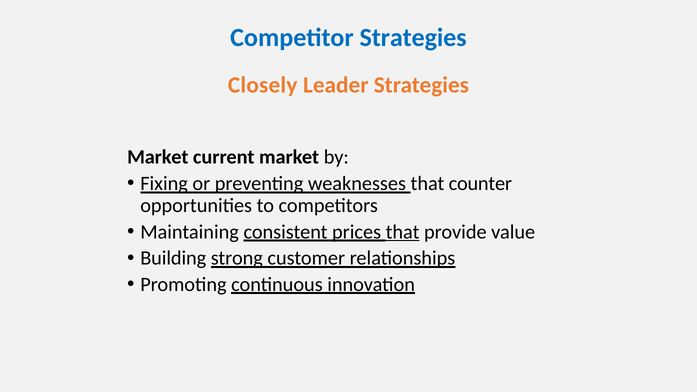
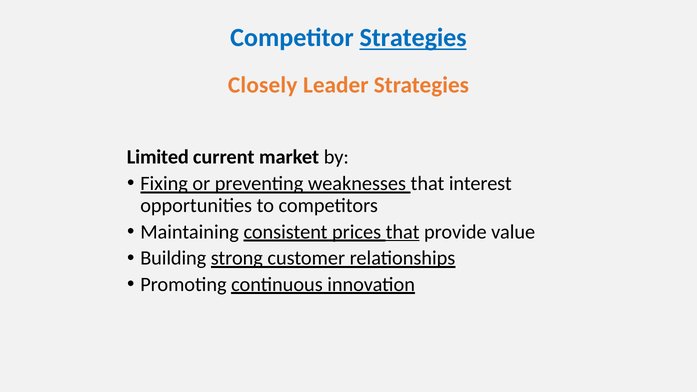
Strategies at (413, 38) underline: none -> present
Market at (158, 157): Market -> Limited
counter: counter -> interest
